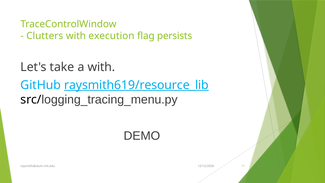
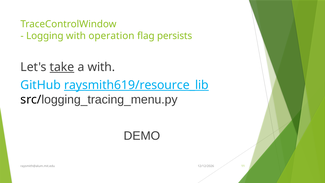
Clutters: Clutters -> Logging
execution: execution -> operation
take underline: none -> present
